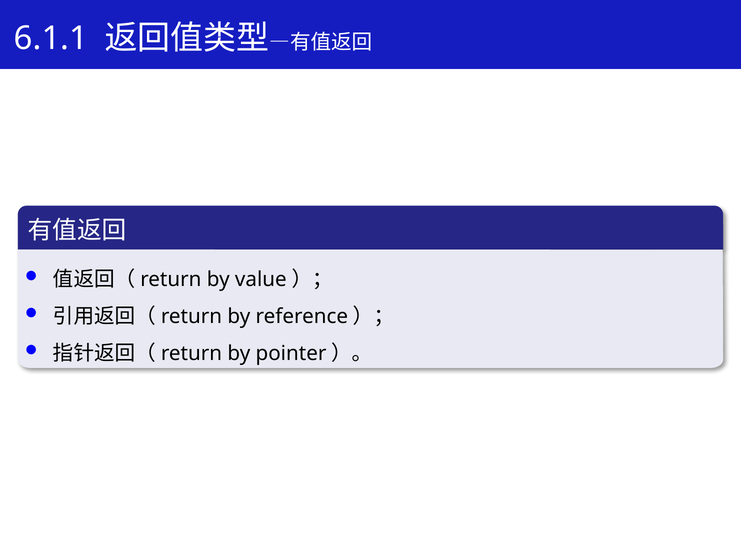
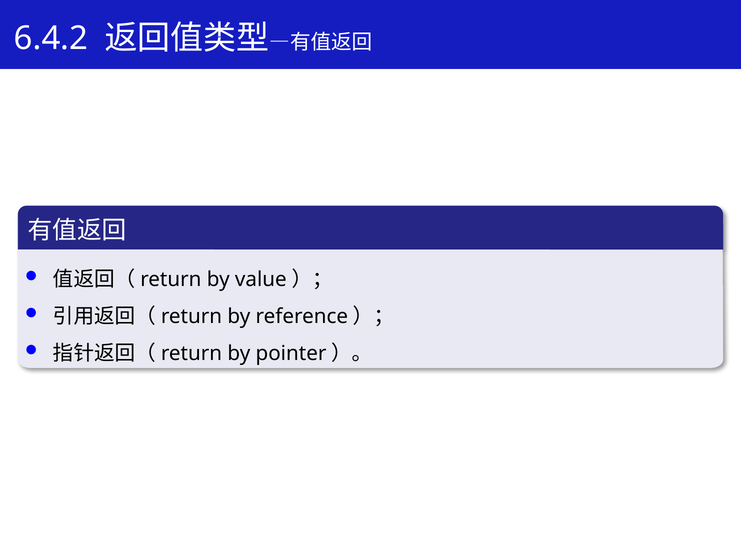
6.1.1: 6.1.1 -> 6.4.2
